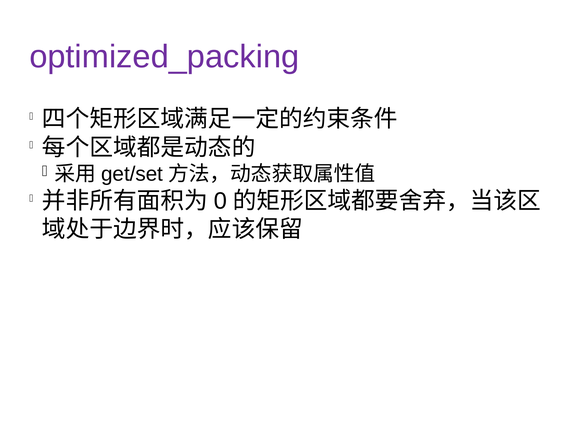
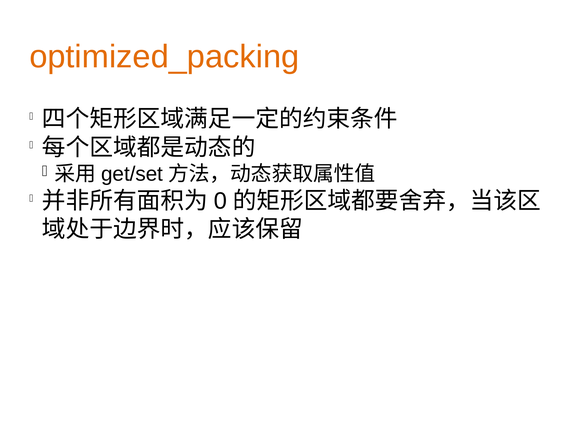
optimized_packing colour: purple -> orange
